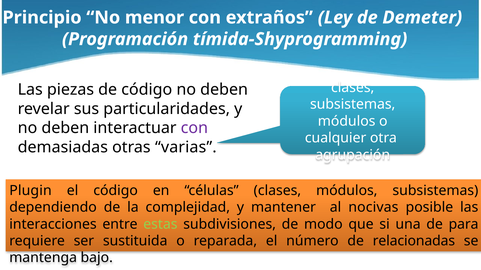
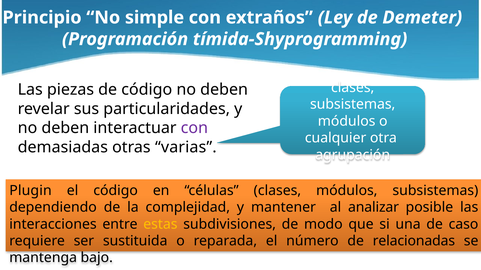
menor: menor -> simple
nocivas: nocivas -> analizar
estas colour: light green -> yellow
para: para -> caso
